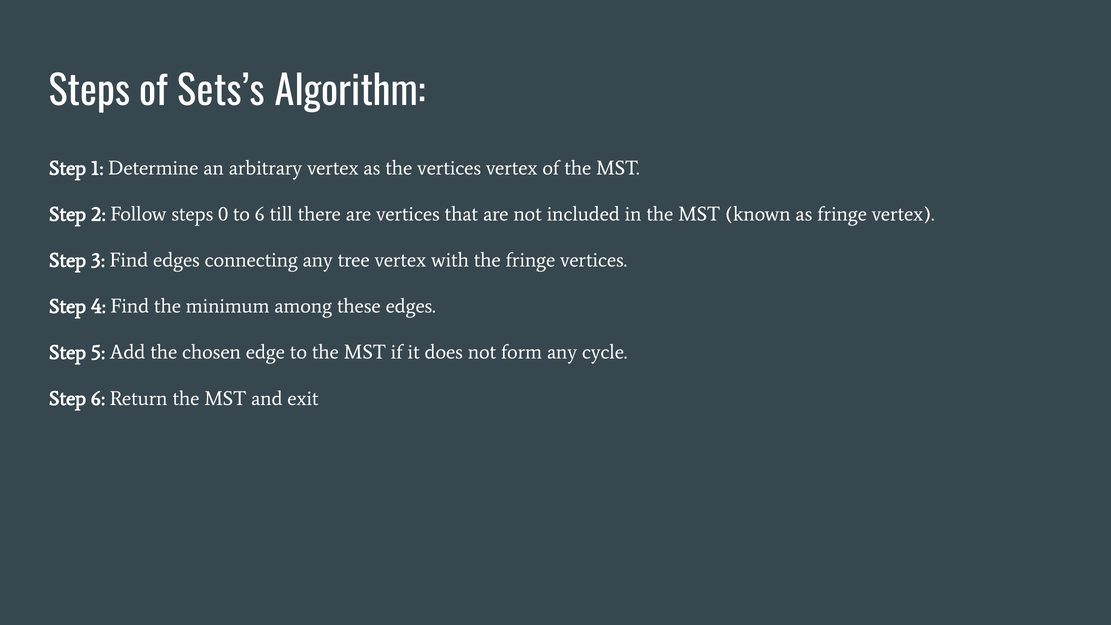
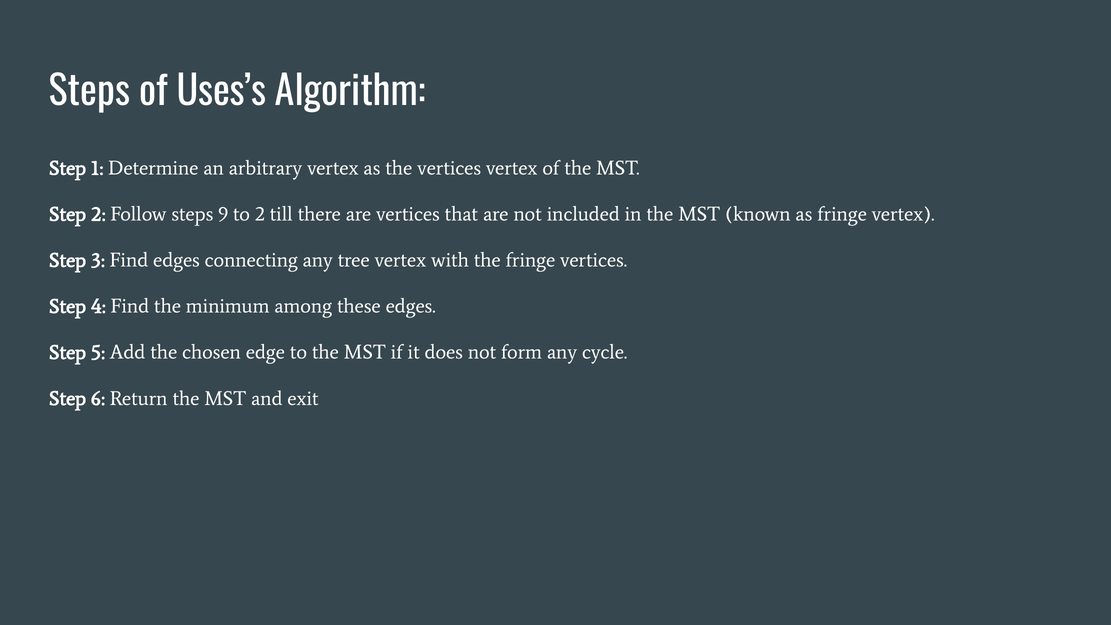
Sets’s: Sets’s -> Uses’s
0: 0 -> 9
to 6: 6 -> 2
